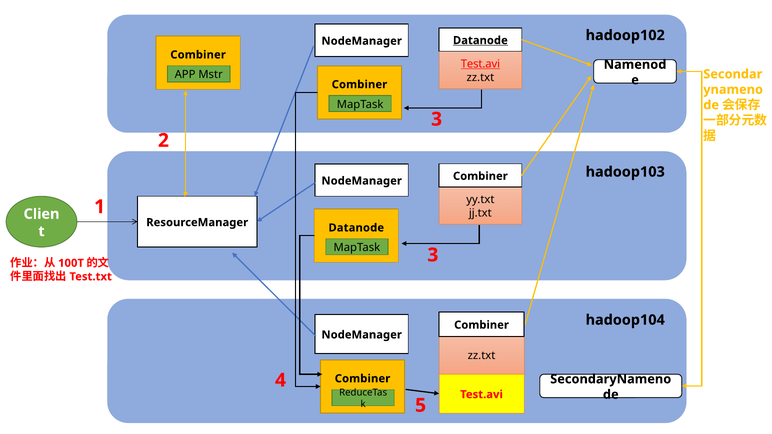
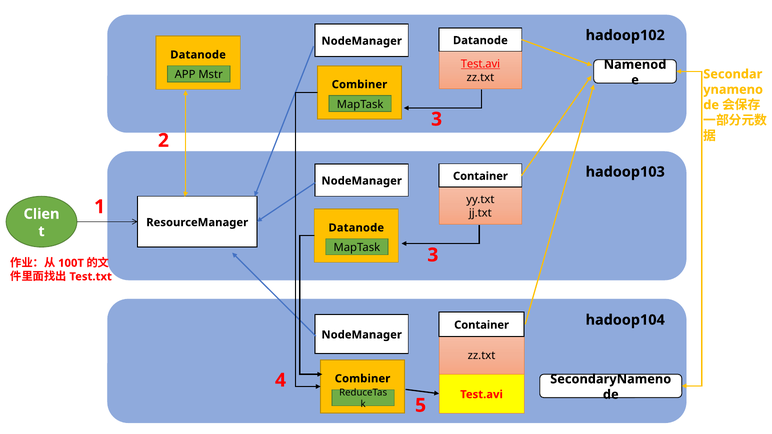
Datanode at (480, 40) underline: present -> none
Combiner at (198, 55): Combiner -> Datanode
Combiner at (480, 176): Combiner -> Container
Combiner at (481, 325): Combiner -> Container
